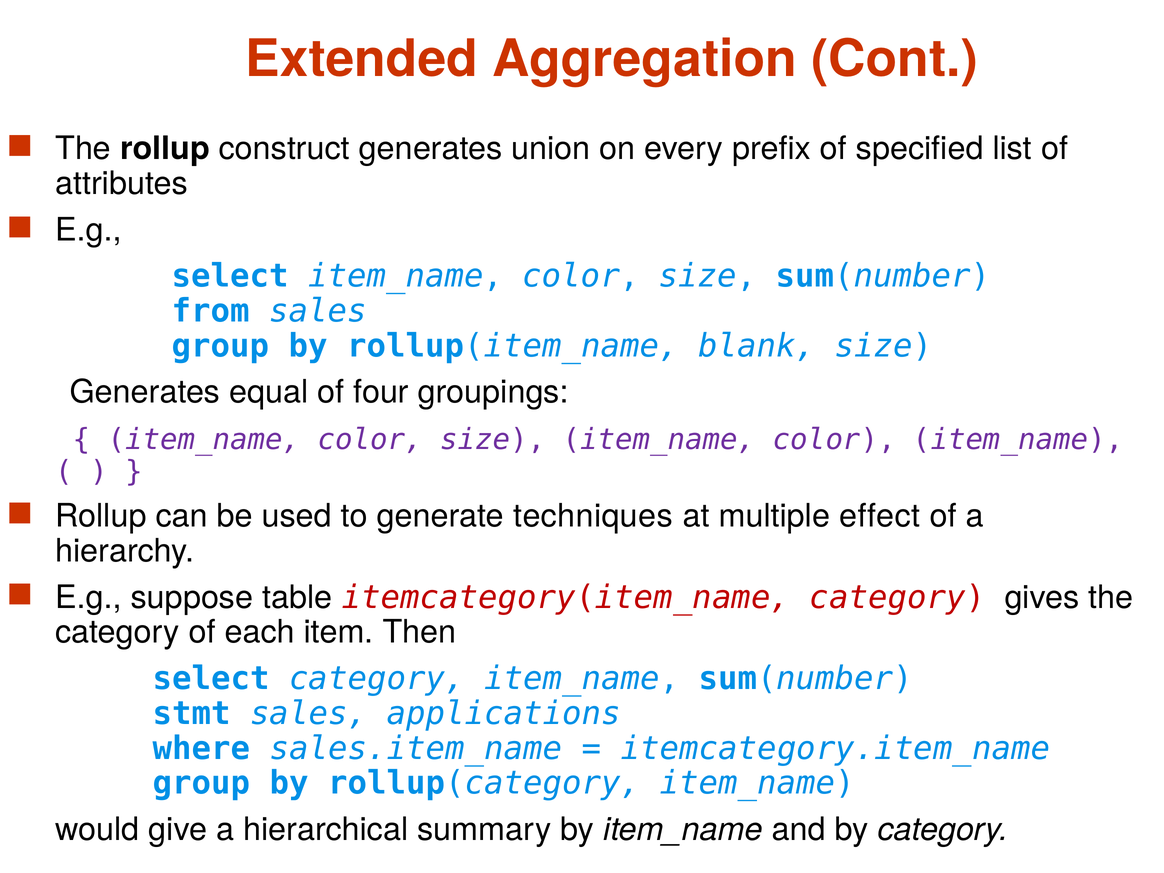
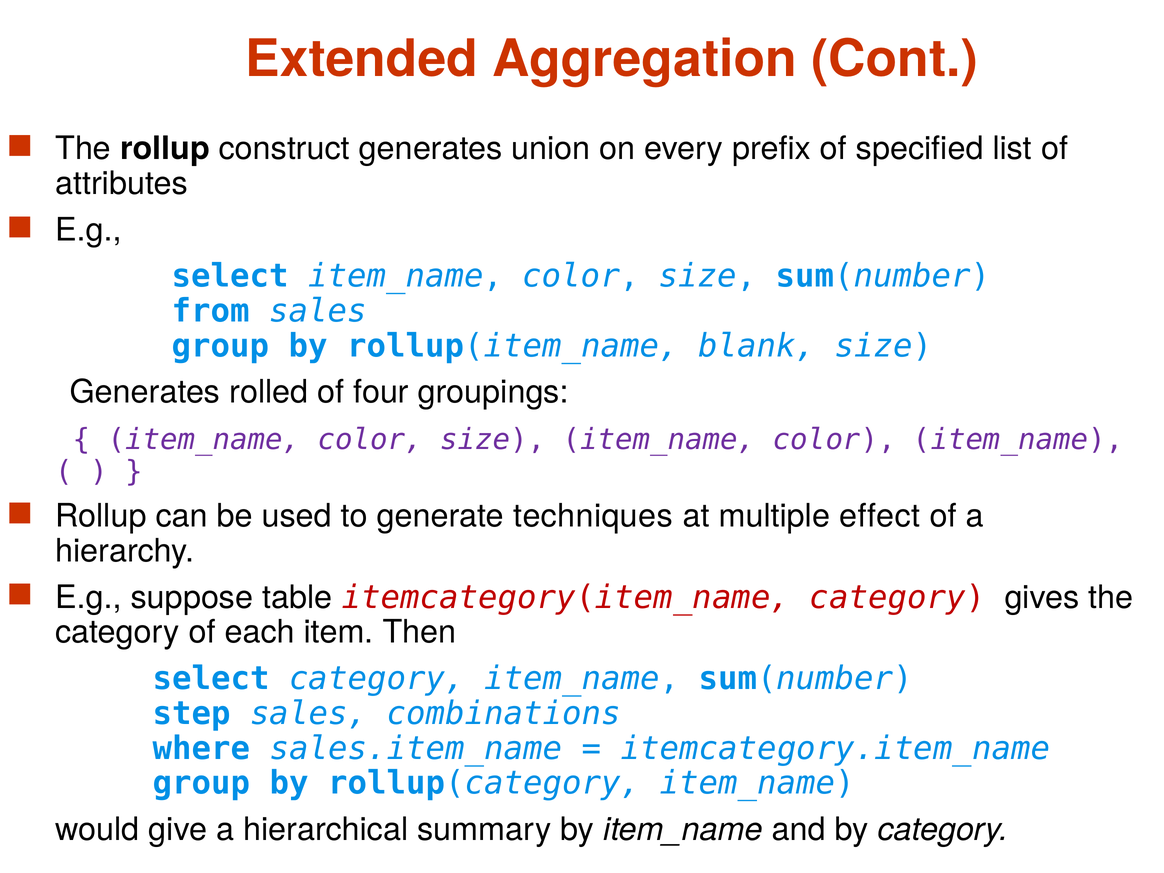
equal: equal -> rolled
stmt: stmt -> step
applications: applications -> combinations
